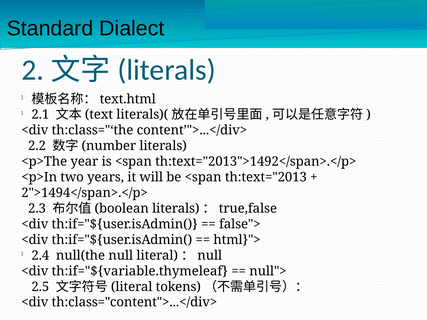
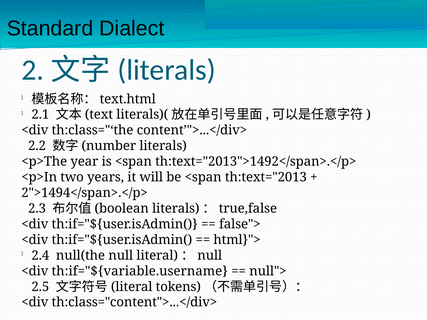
th:if="${variable.thymeleaf: th:if="${variable.thymeleaf -> th:if="${variable.username
